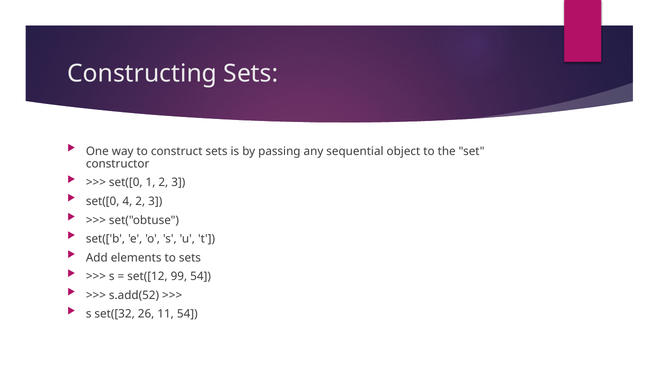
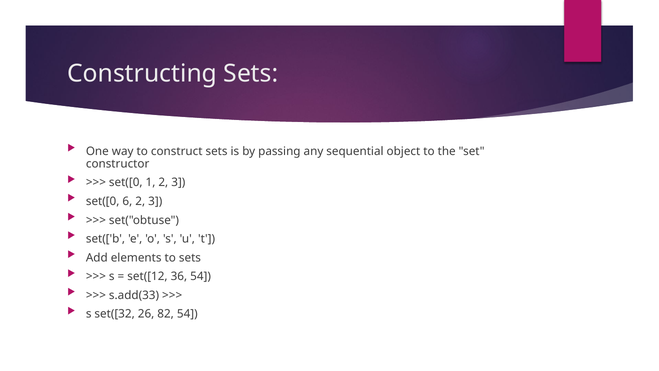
4: 4 -> 6
99: 99 -> 36
s.add(52: s.add(52 -> s.add(33
11: 11 -> 82
